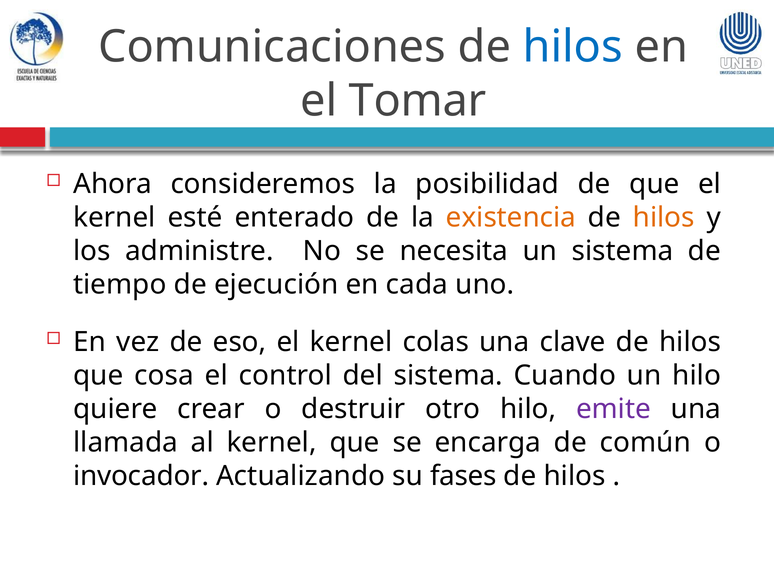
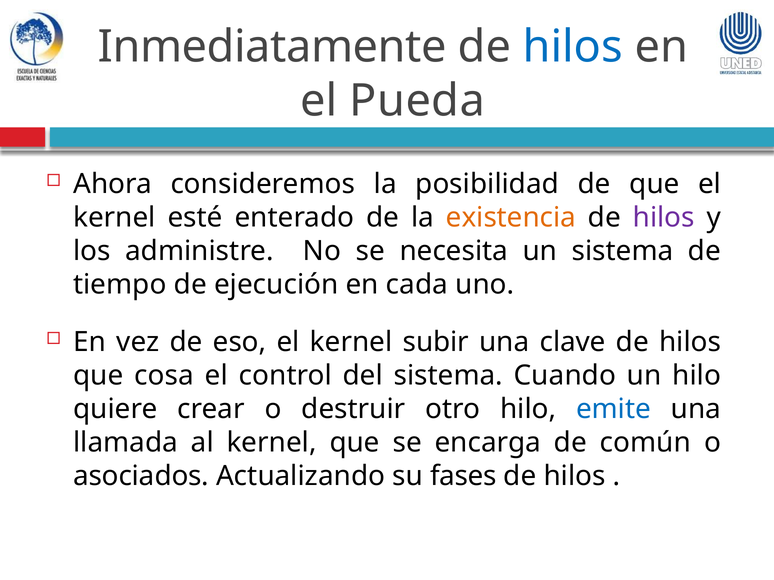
Comunicaciones: Comunicaciones -> Inmediatamente
Tomar: Tomar -> Pueda
hilos at (664, 218) colour: orange -> purple
colas: colas -> subir
emite colour: purple -> blue
invocador: invocador -> asociados
